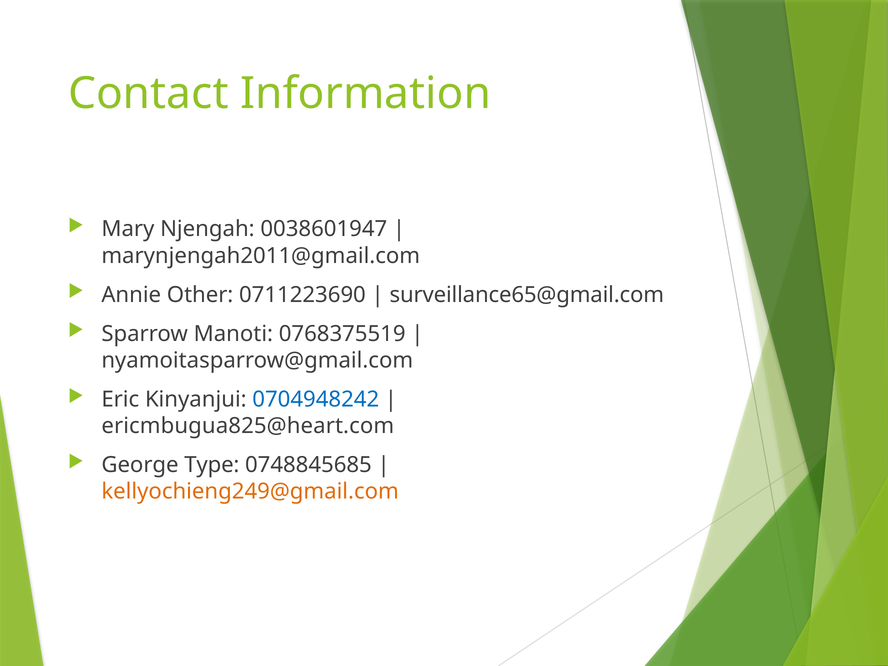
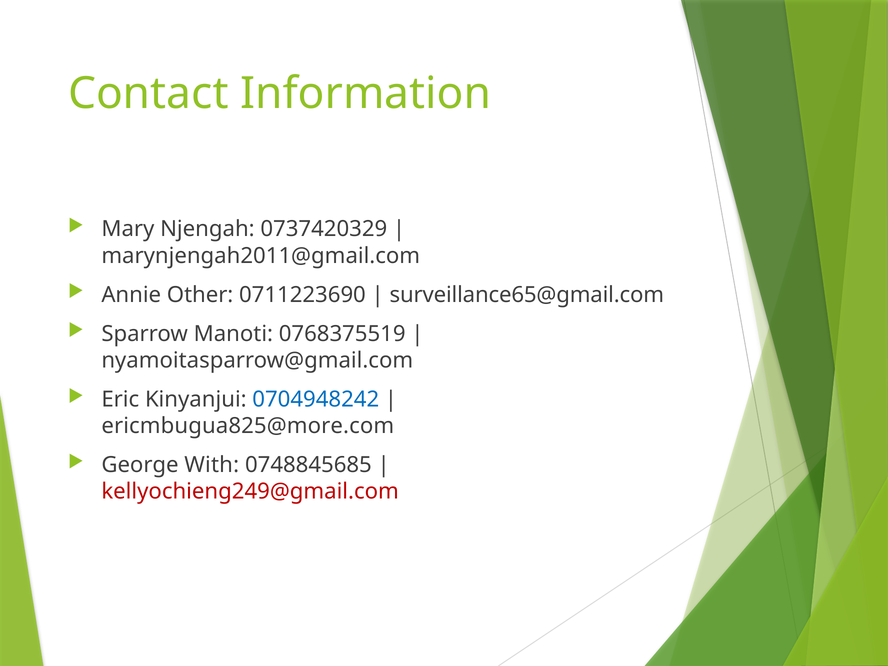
0038601947: 0038601947 -> 0737420329
ericmbugua825@heart.com: ericmbugua825@heart.com -> ericmbugua825@more.com
Type: Type -> With
kellyochieng249@gmail.com colour: orange -> red
